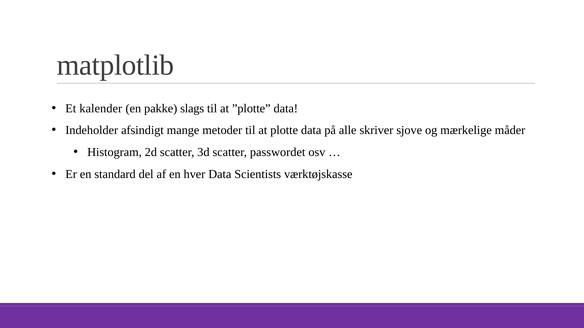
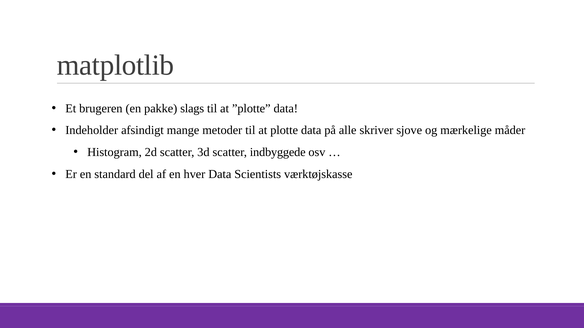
kalender: kalender -> brugeren
passwordet: passwordet -> indbyggede
